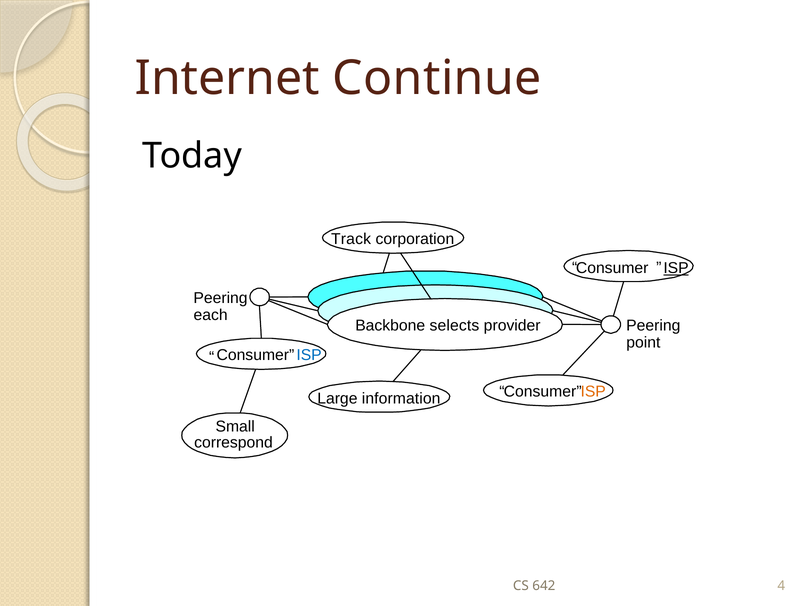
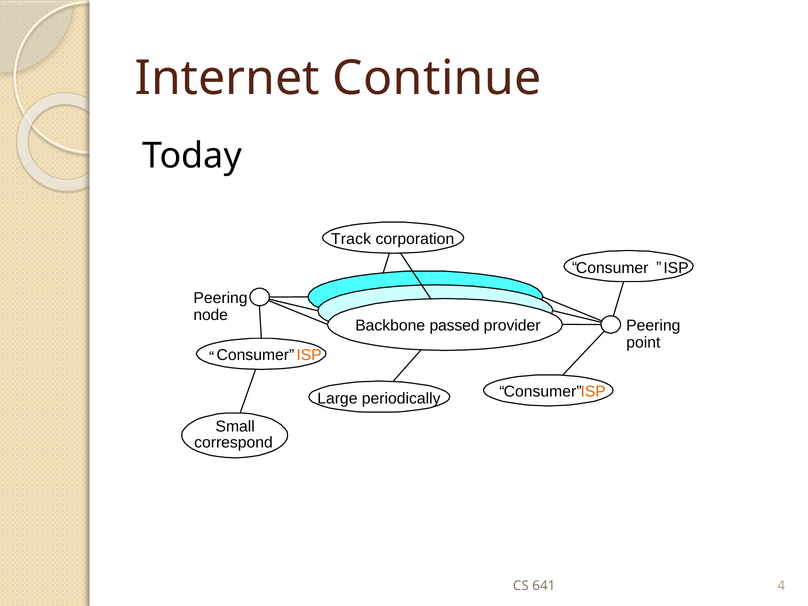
ISP at (676, 268) underline: present -> none
each: each -> node
selects: selects -> passed
ISP at (309, 355) colour: blue -> orange
information: information -> periodically
642: 642 -> 641
